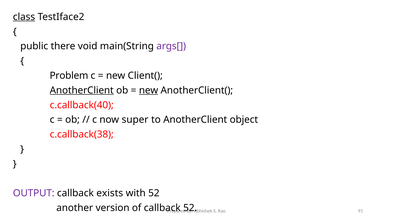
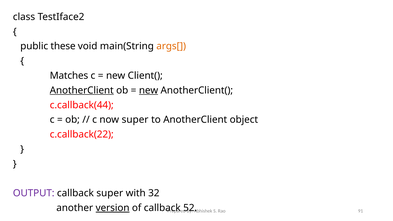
class underline: present -> none
there: there -> these
args[ colour: purple -> orange
Problem: Problem -> Matches
c.callback(40: c.callback(40 -> c.callback(44
c.callback(38: c.callback(38 -> c.callback(22
callback exists: exists -> super
with 52: 52 -> 32
version underline: none -> present
